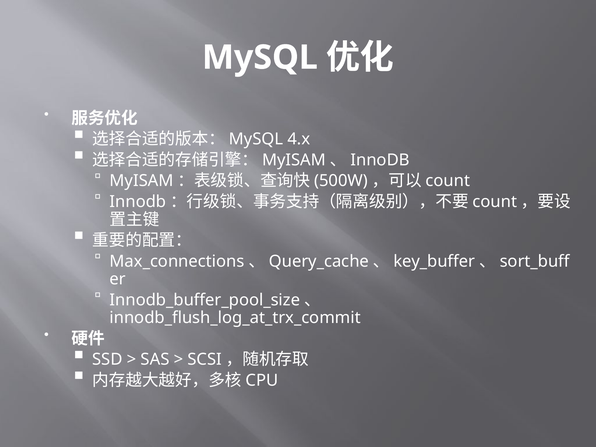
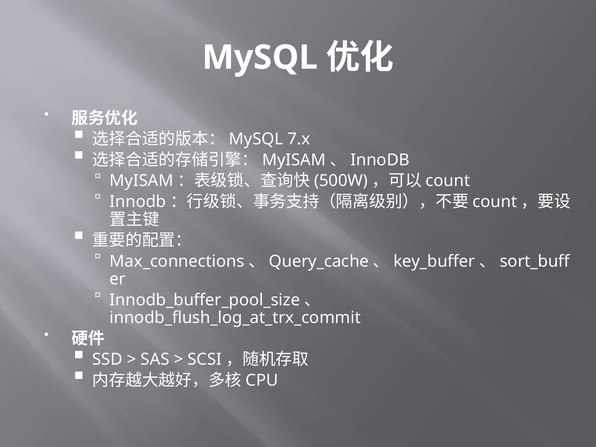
4.x: 4.x -> 7.x
